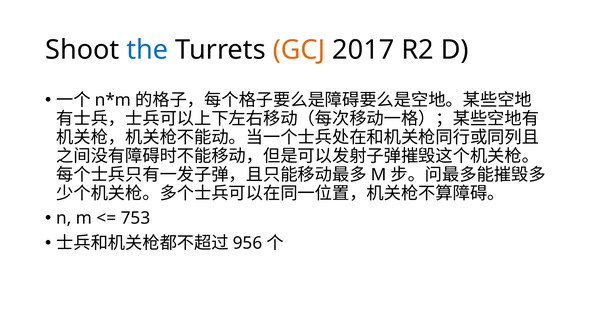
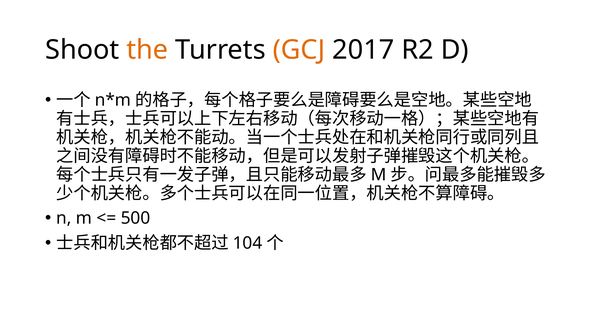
the colour: blue -> orange
753: 753 -> 500
956: 956 -> 104
